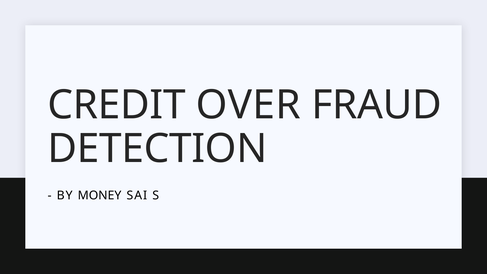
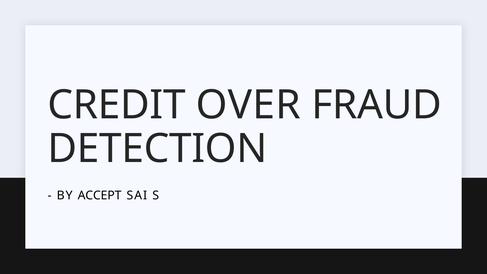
MONEY: MONEY -> ACCEPT
